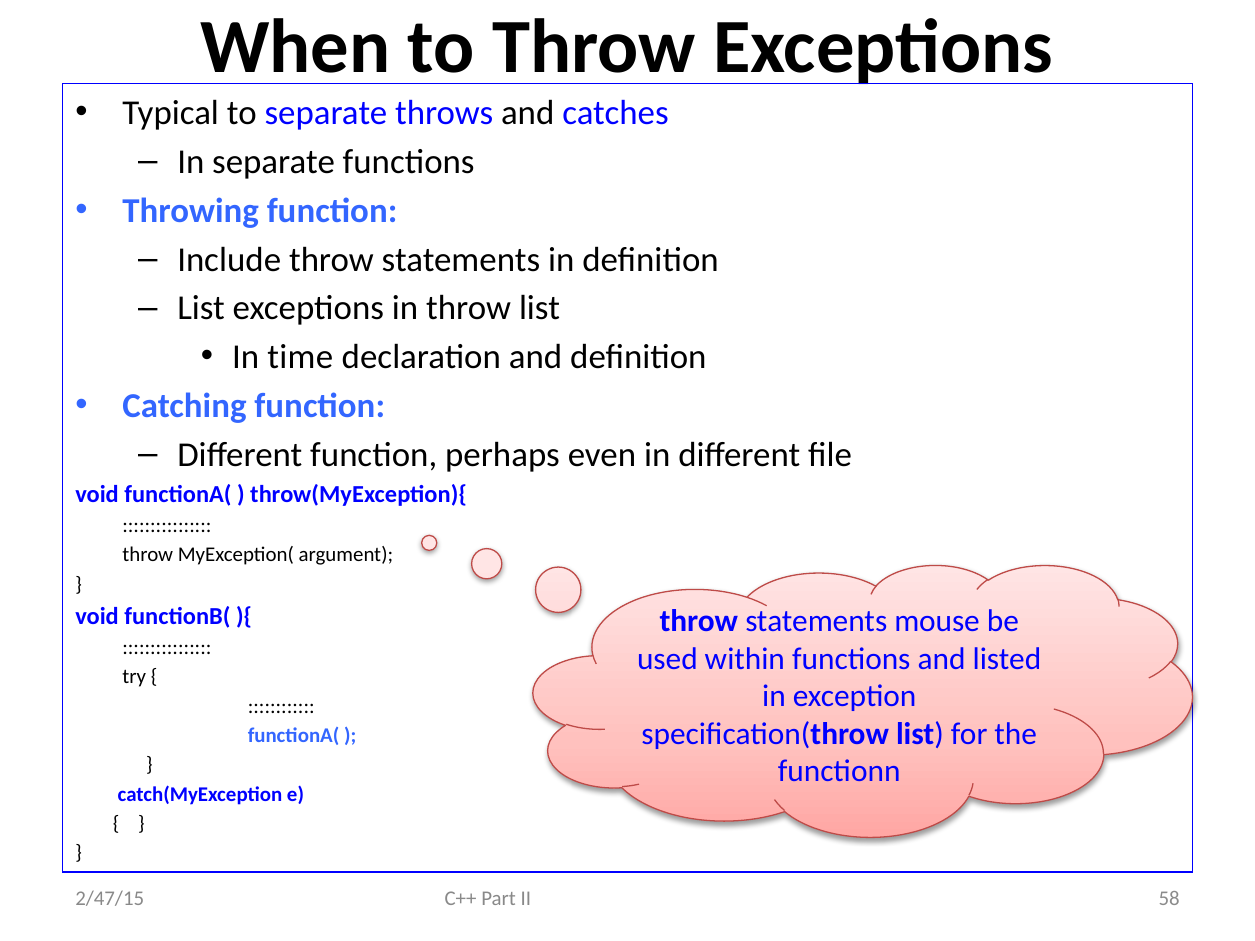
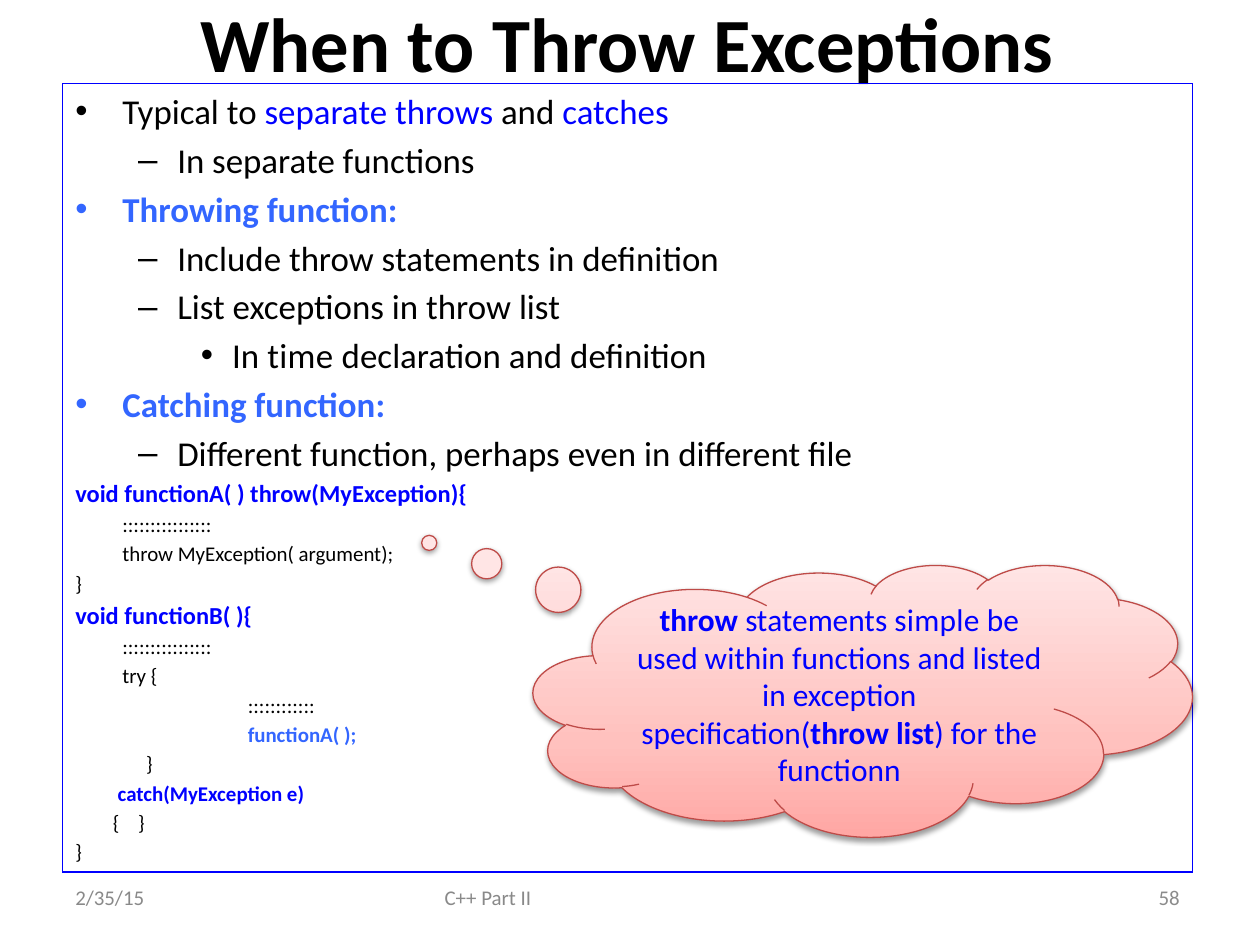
mouse: mouse -> simple
2/47/15: 2/47/15 -> 2/35/15
